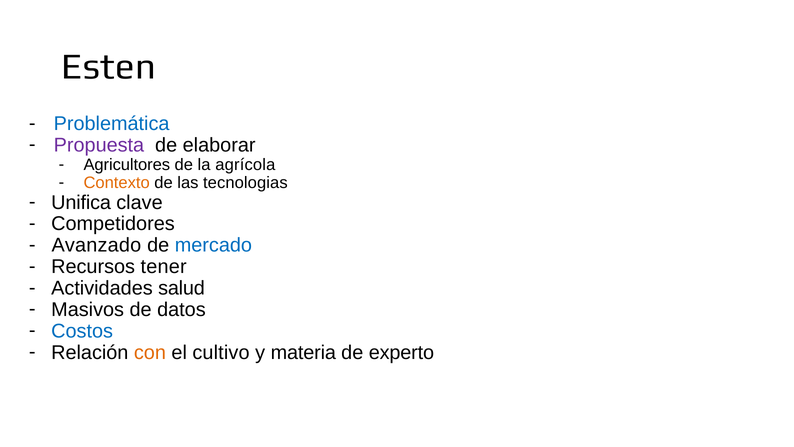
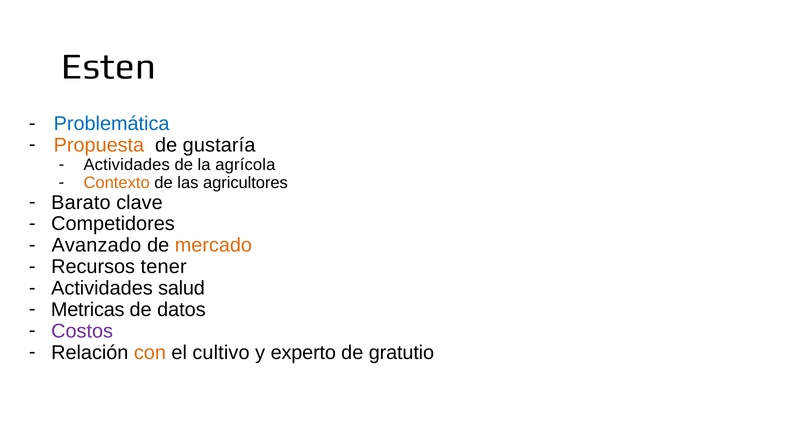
Propuesta colour: purple -> orange
elaborar: elaborar -> gustaría
Agricultores at (127, 165): Agricultores -> Actividades
tecnologias: tecnologias -> agricultores
Unifica: Unifica -> Barato
mercado colour: blue -> orange
Masivos: Masivos -> Metricas
Costos colour: blue -> purple
materia: materia -> experto
experto: experto -> gratutio
